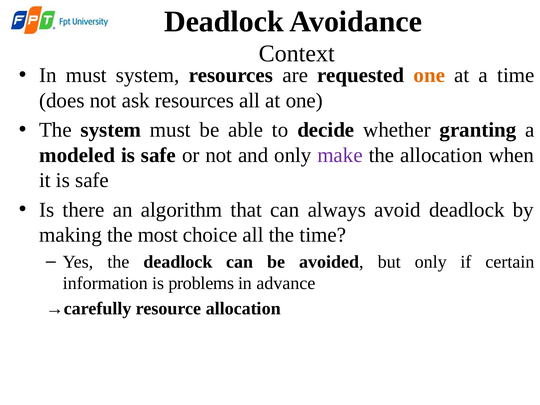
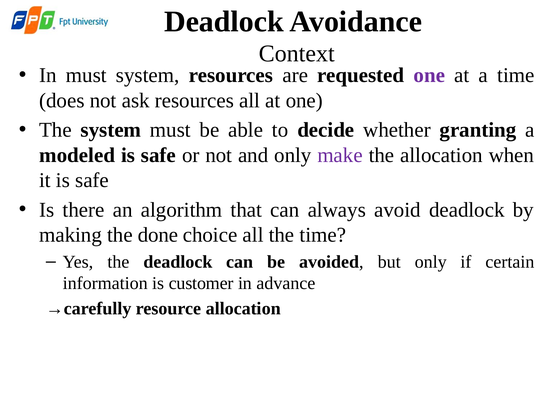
one at (429, 75) colour: orange -> purple
most: most -> done
problems: problems -> customer
